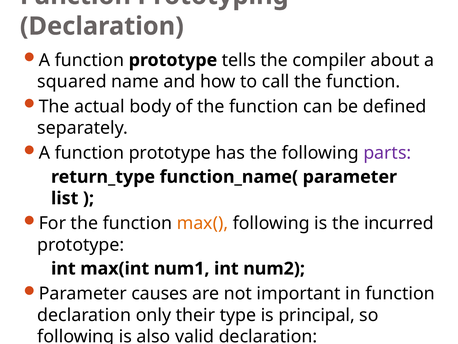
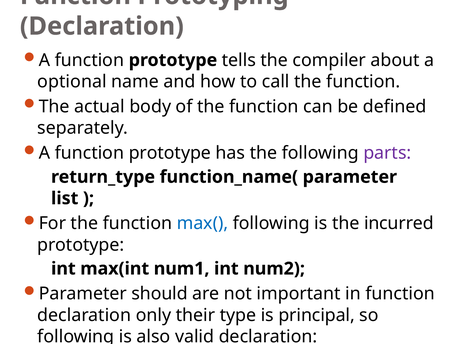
squared: squared -> optional
max( colour: orange -> blue
causes: causes -> should
